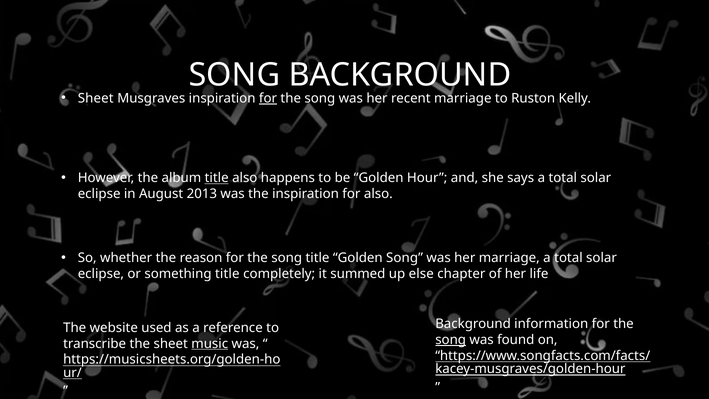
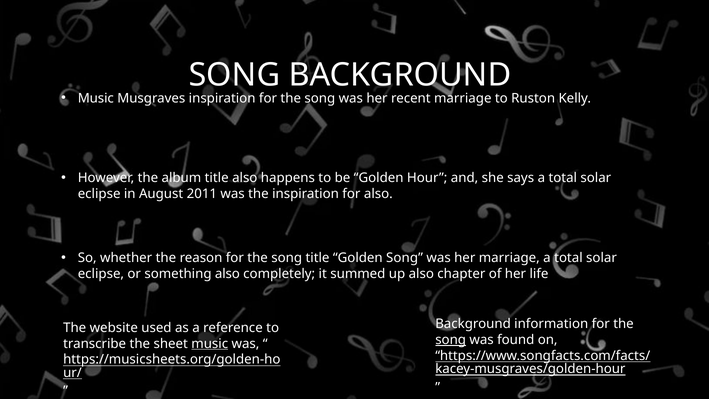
Sheet at (96, 98): Sheet -> Music
for at (268, 98) underline: present -> none
title at (217, 178) underline: present -> none
2013: 2013 -> 2011
something title: title -> also
up else: else -> also
